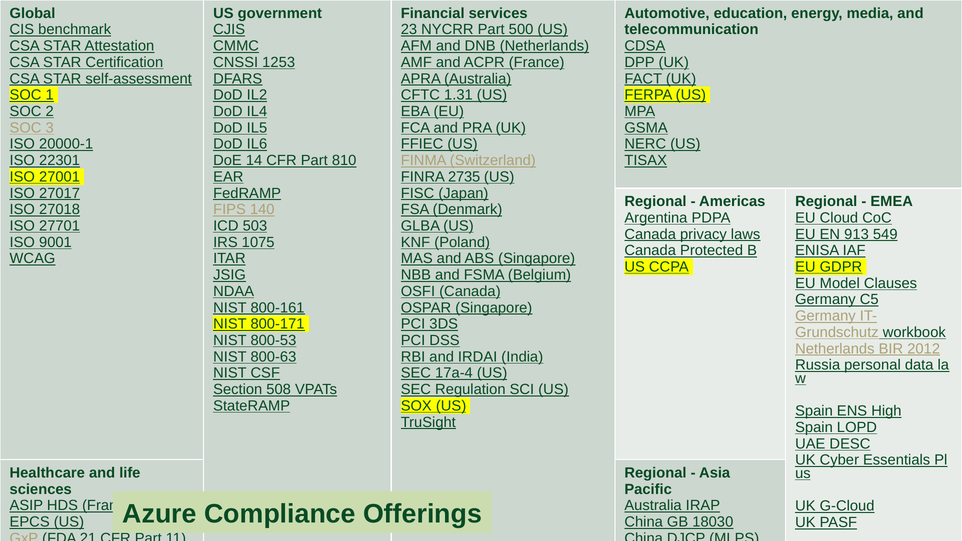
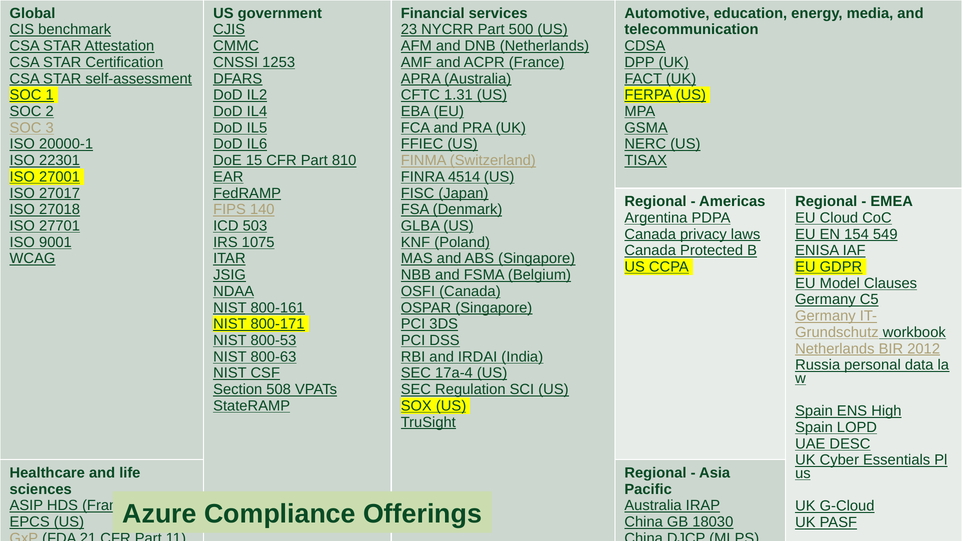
14: 14 -> 15
2735: 2735 -> 4514
913: 913 -> 154
